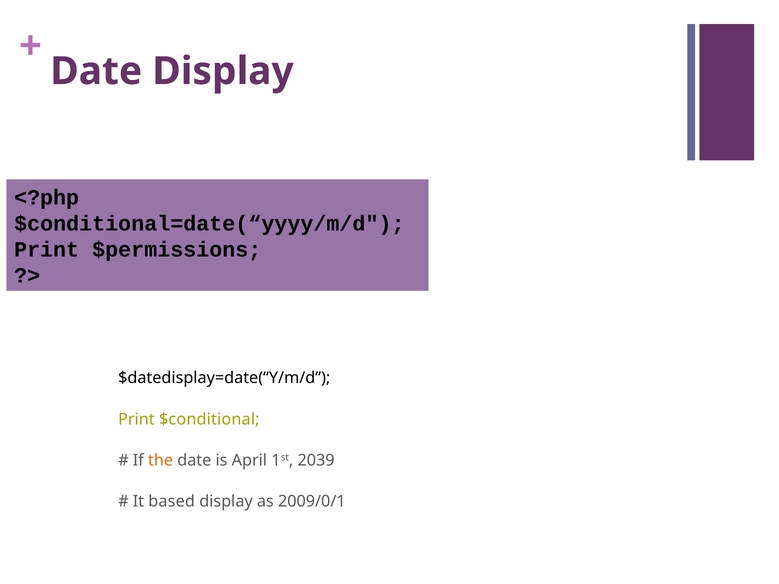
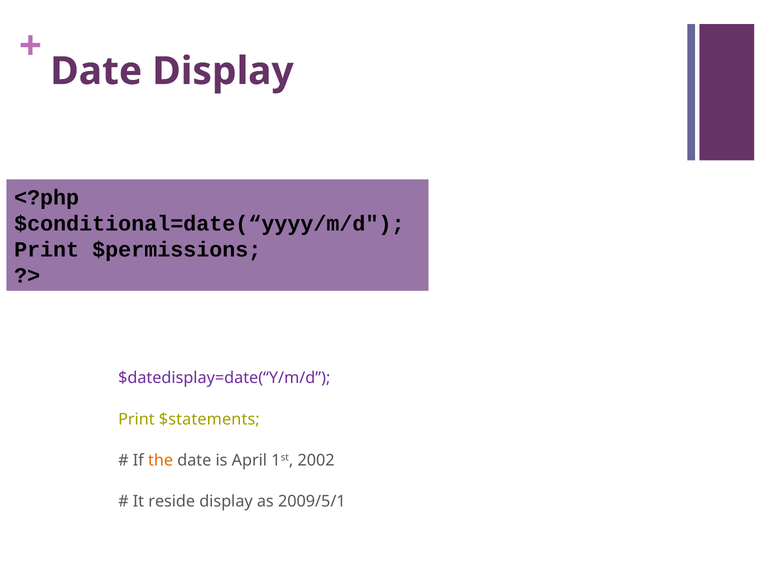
$datedisplay=date(“Y/m/d colour: black -> purple
$conditional: $conditional -> $statements
2039: 2039 -> 2002
based: based -> reside
2009/0/1: 2009/0/1 -> 2009/5/1
